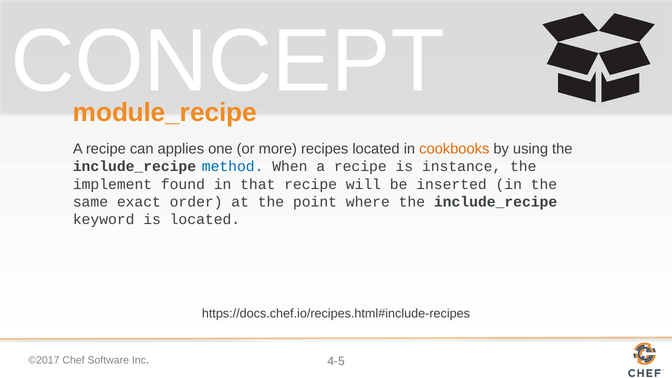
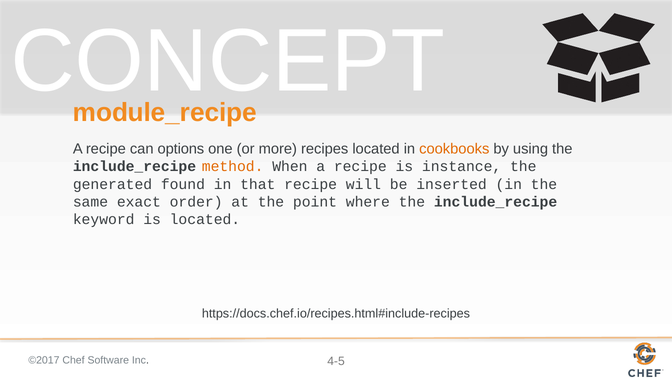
applies: applies -> options
method colour: blue -> orange
implement: implement -> generated
